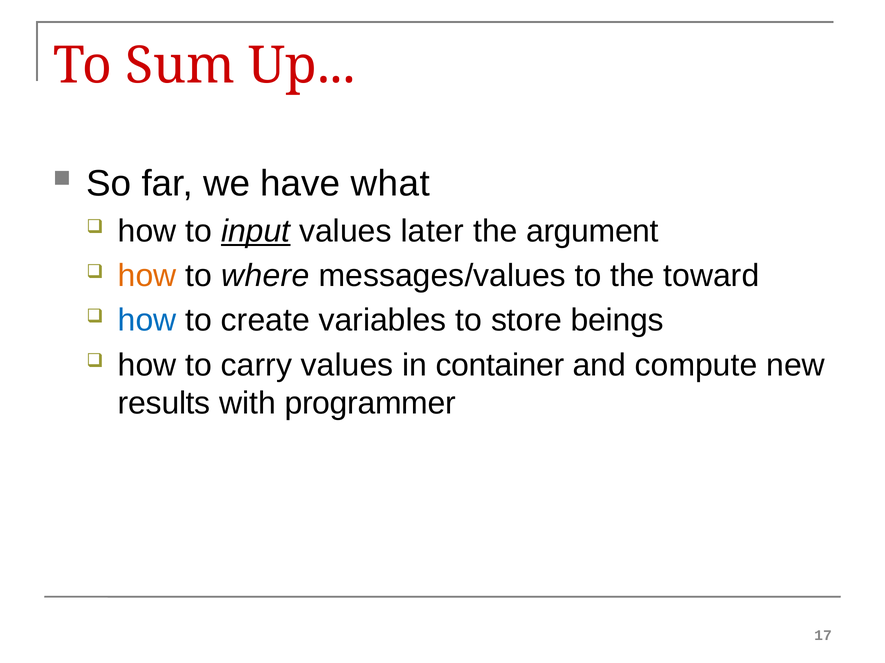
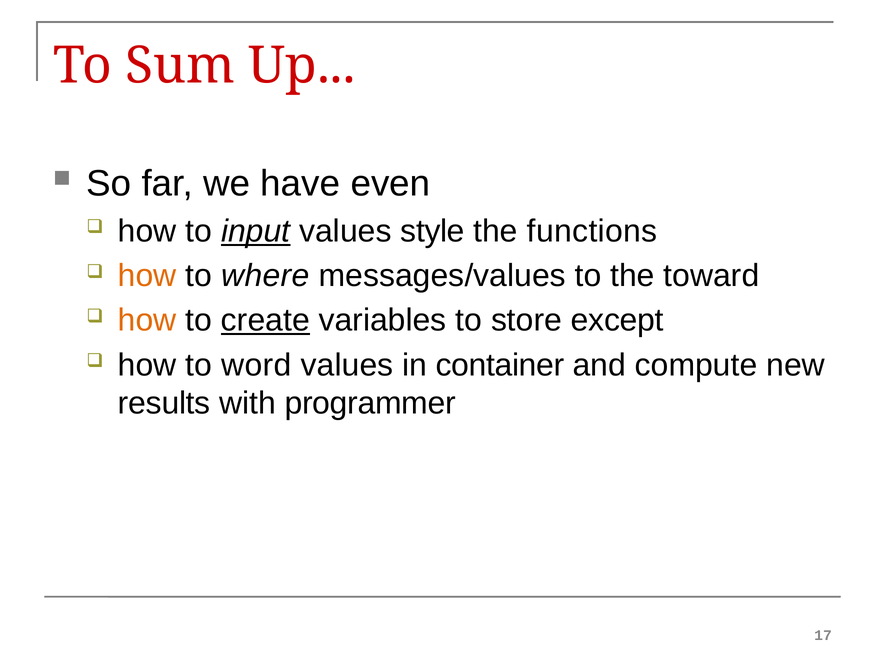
what: what -> even
later: later -> style
argument: argument -> functions
how at (147, 321) colour: blue -> orange
create underline: none -> present
beings: beings -> except
carry: carry -> word
